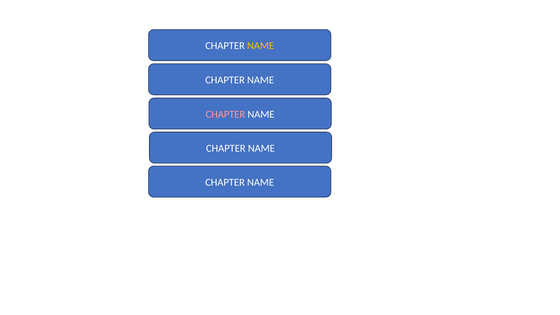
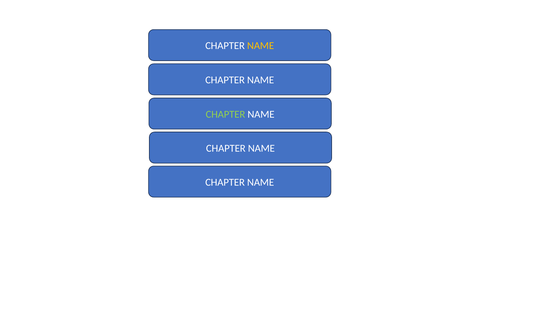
CHAPTER at (225, 114) colour: pink -> light green
